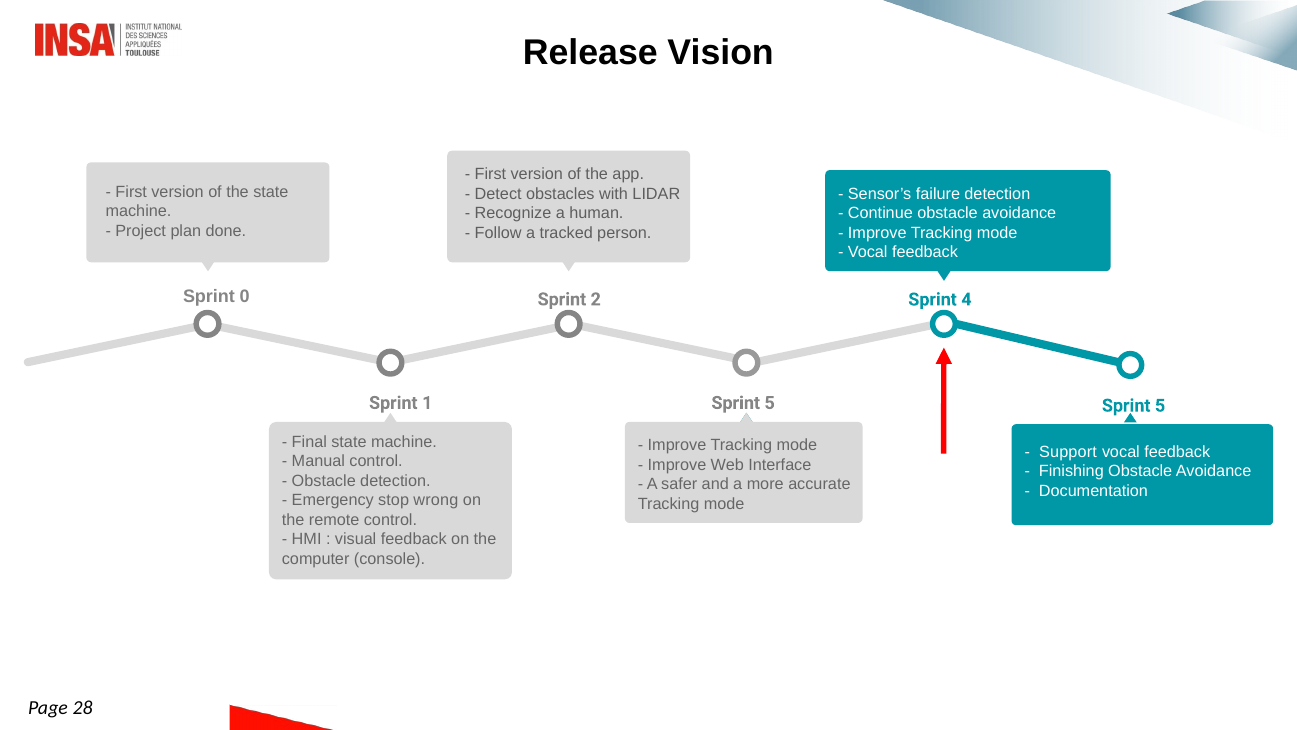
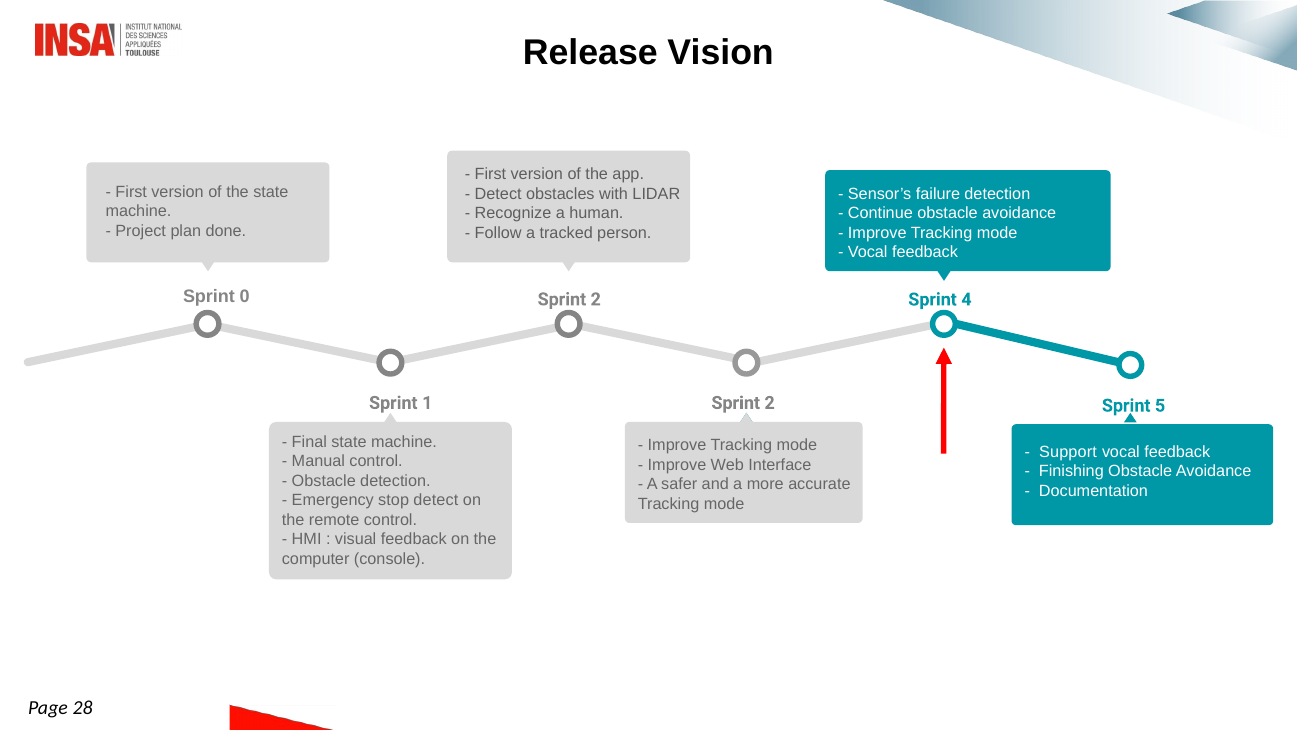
5 at (770, 403): 5 -> 2
stop wrong: wrong -> detect
